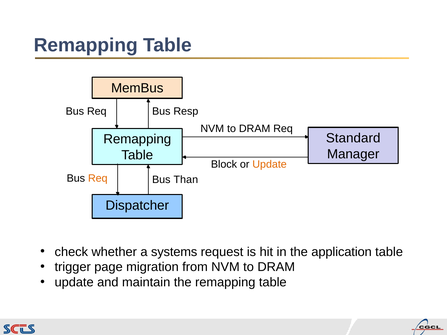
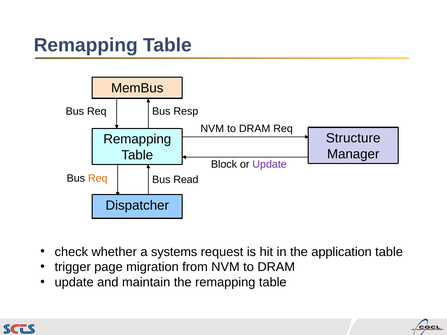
Standard: Standard -> Structure
Update at (270, 164) colour: orange -> purple
Than: Than -> Read
